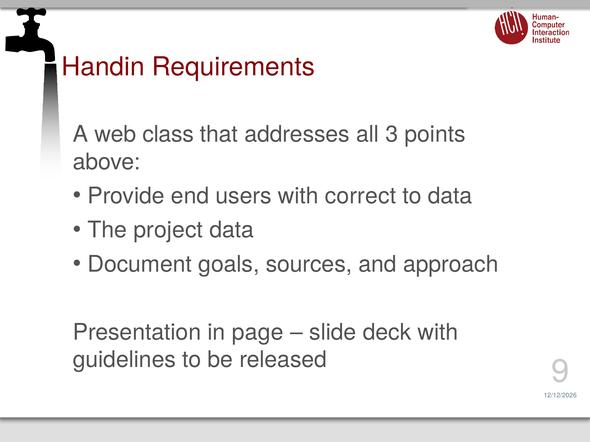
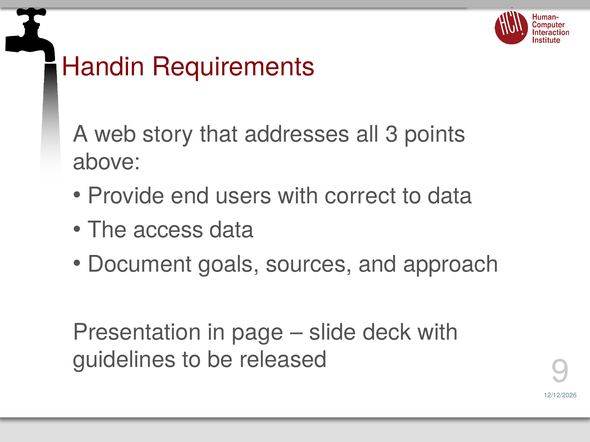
class: class -> story
project: project -> access
